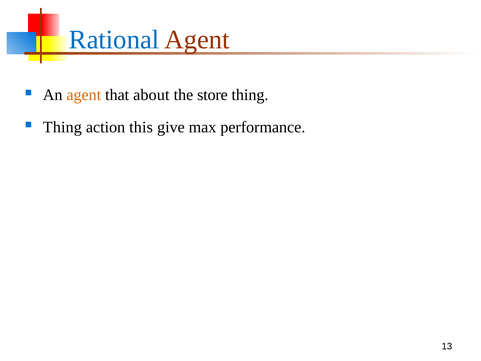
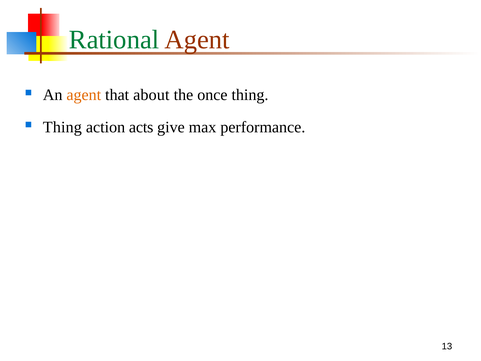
Rational colour: blue -> green
store: store -> once
this: this -> acts
